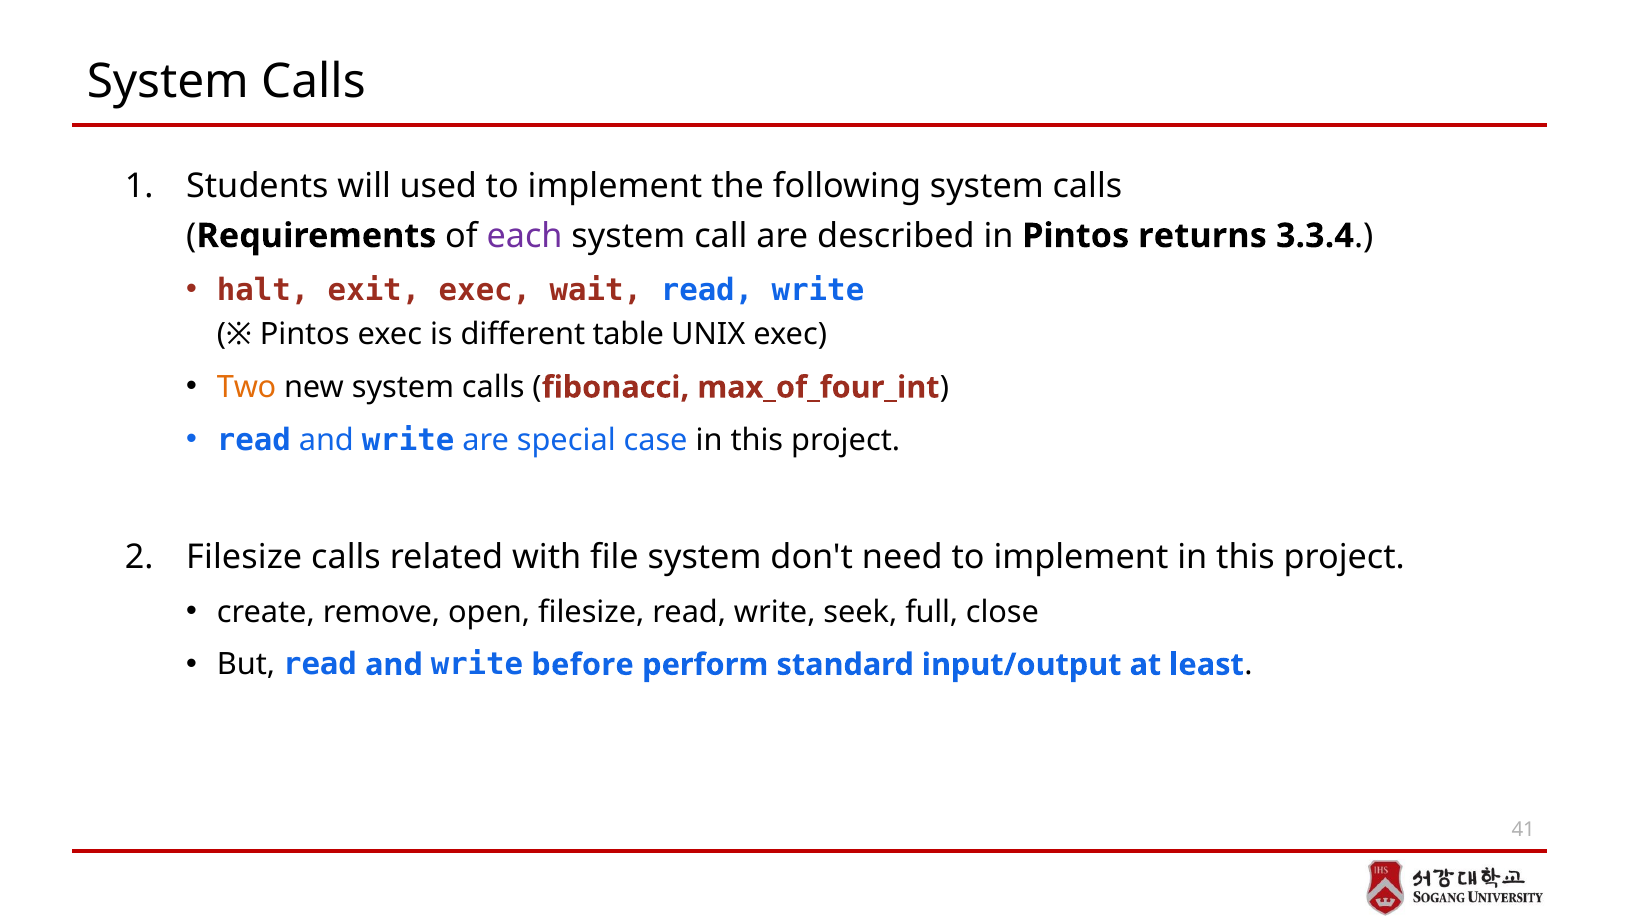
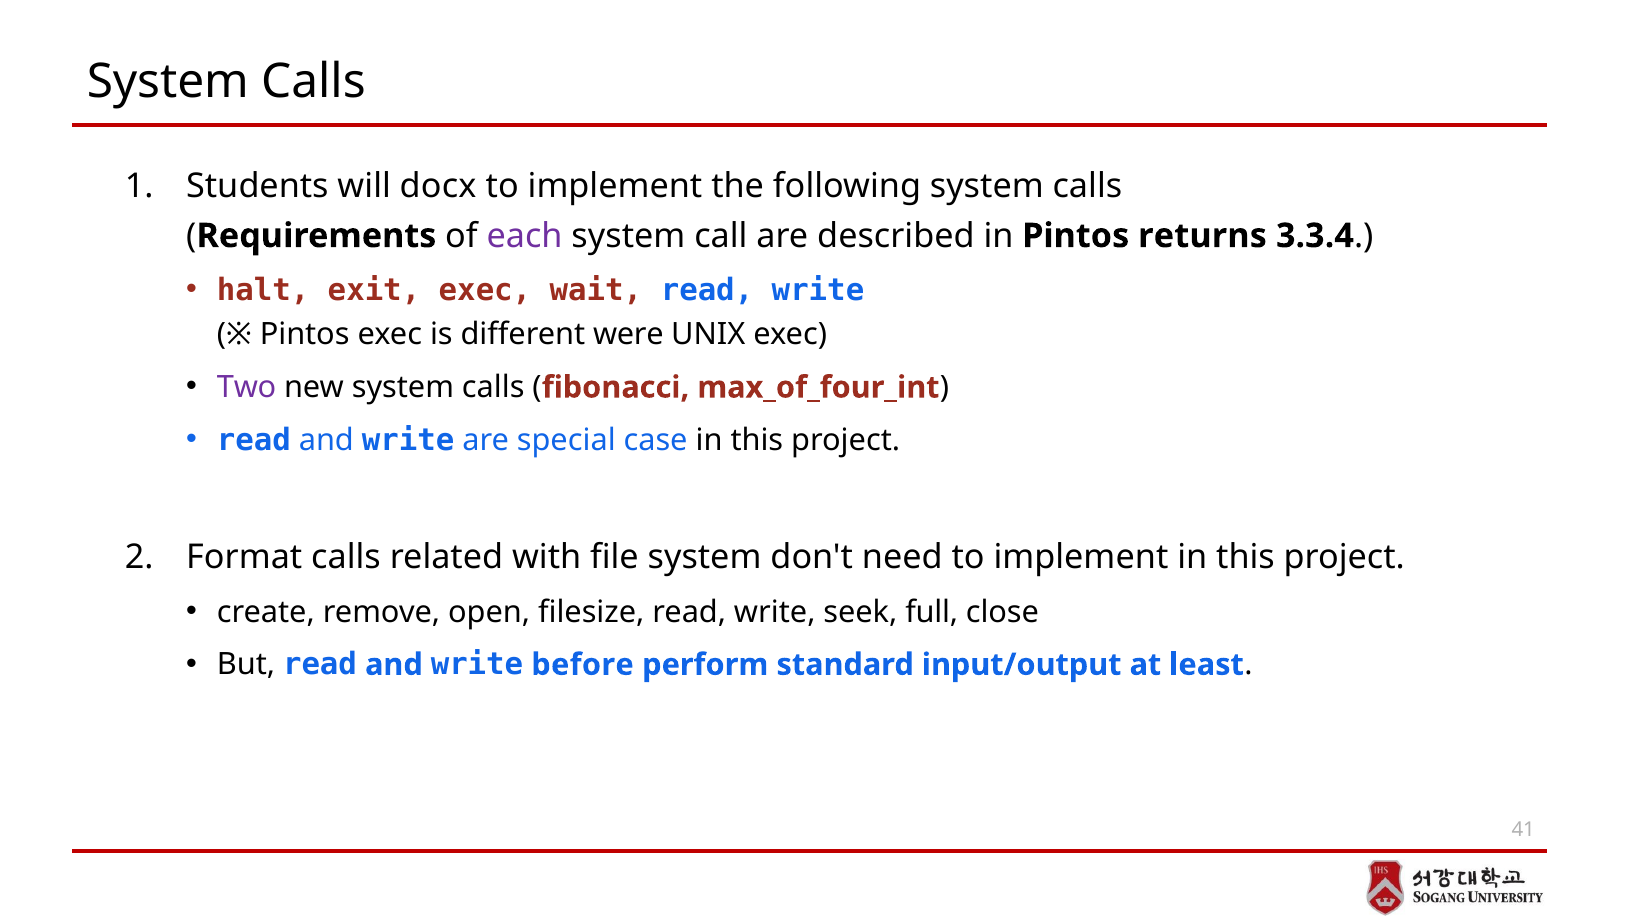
used: used -> docx
table: table -> were
Two colour: orange -> purple
Filesize at (244, 557): Filesize -> Format
